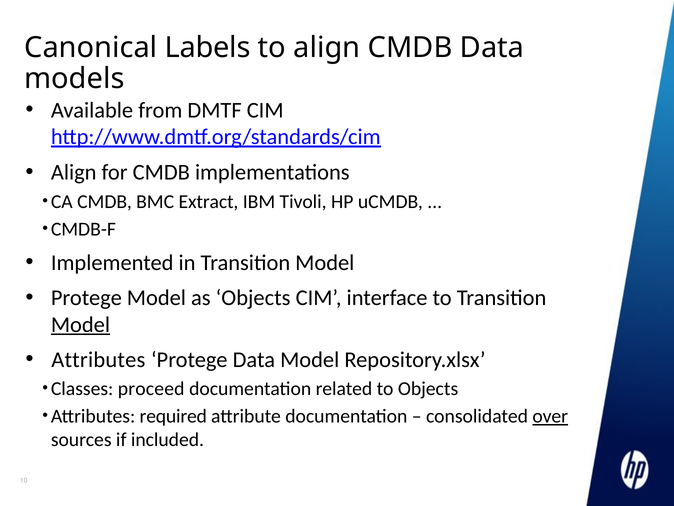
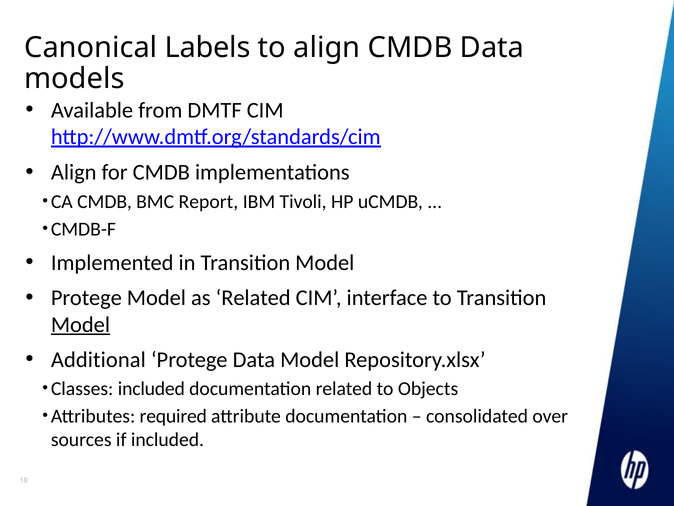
Extract: Extract -> Report
as Objects: Objects -> Related
Attributes at (98, 359): Attributes -> Additional
Classes proceed: proceed -> included
over underline: present -> none
